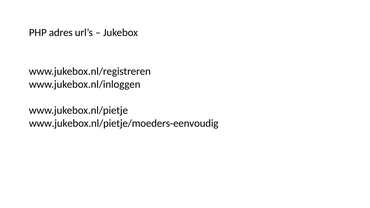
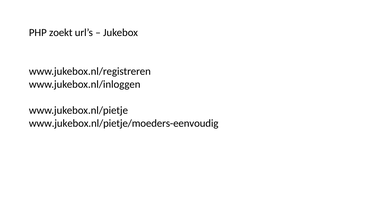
adres: adres -> zoekt
